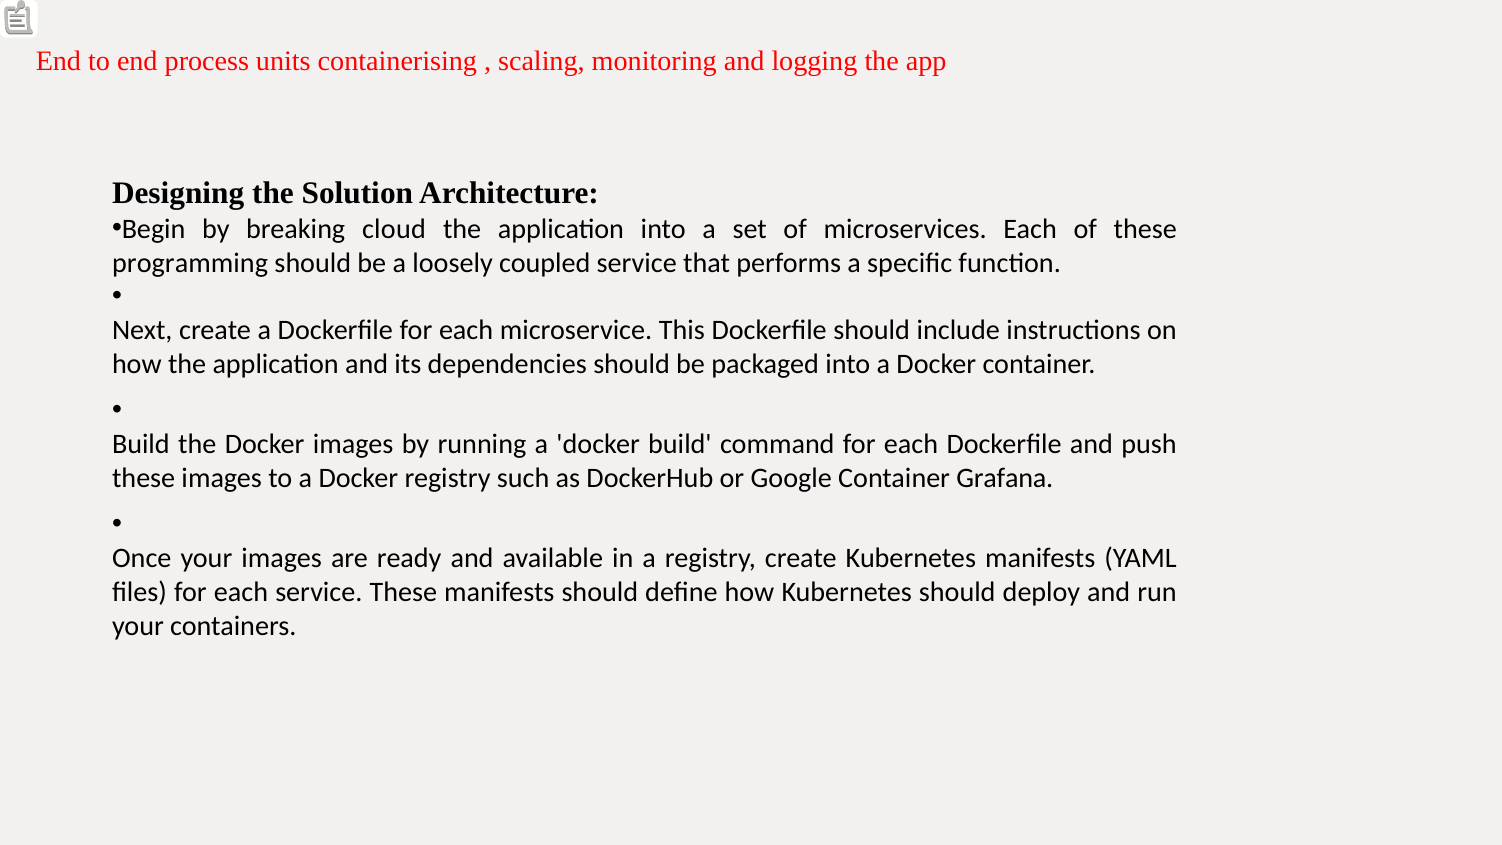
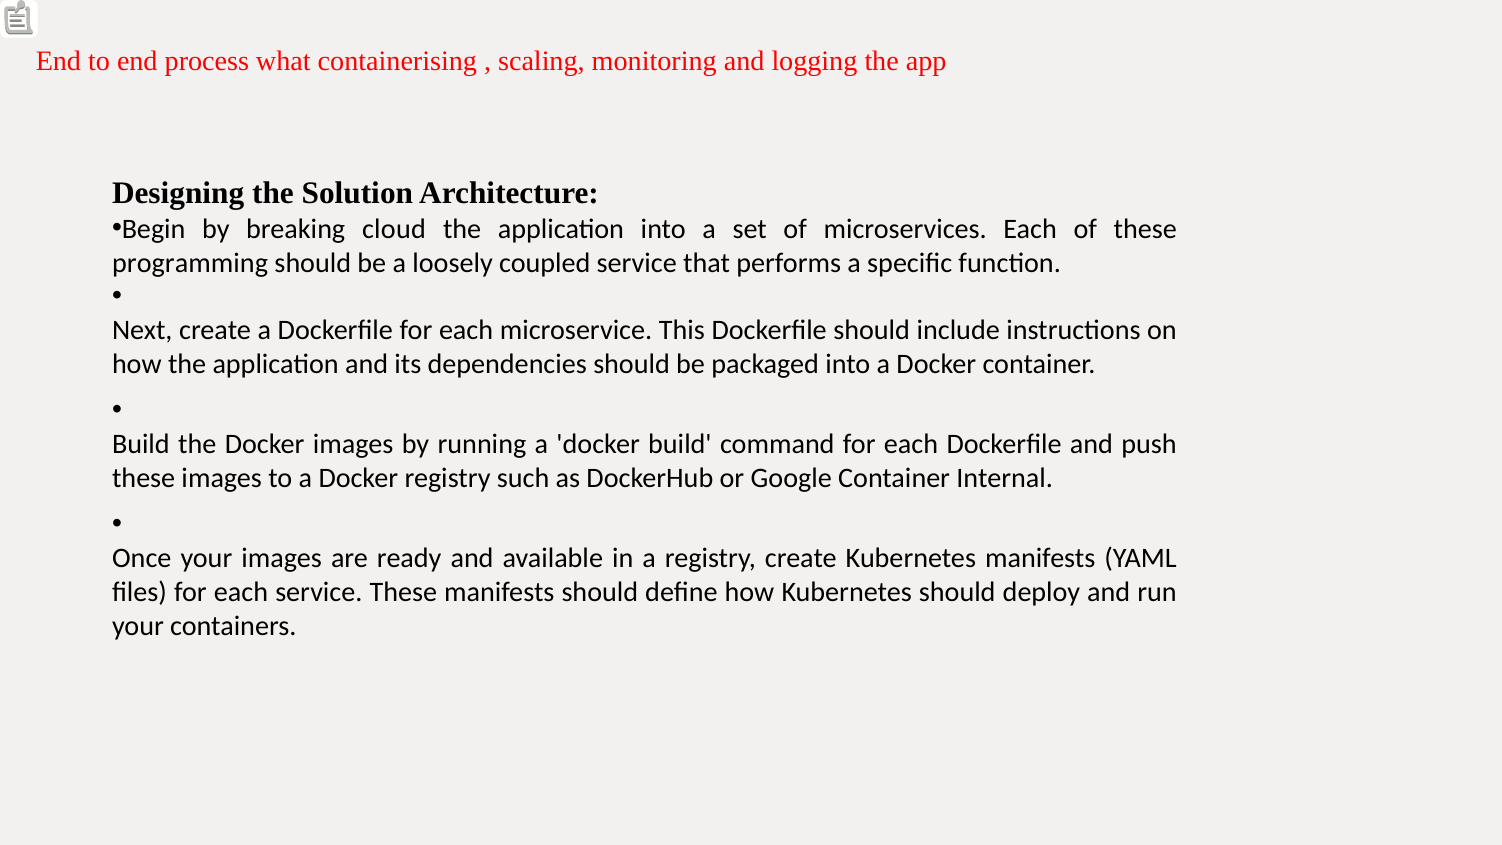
units: units -> what
Grafana: Grafana -> Internal
